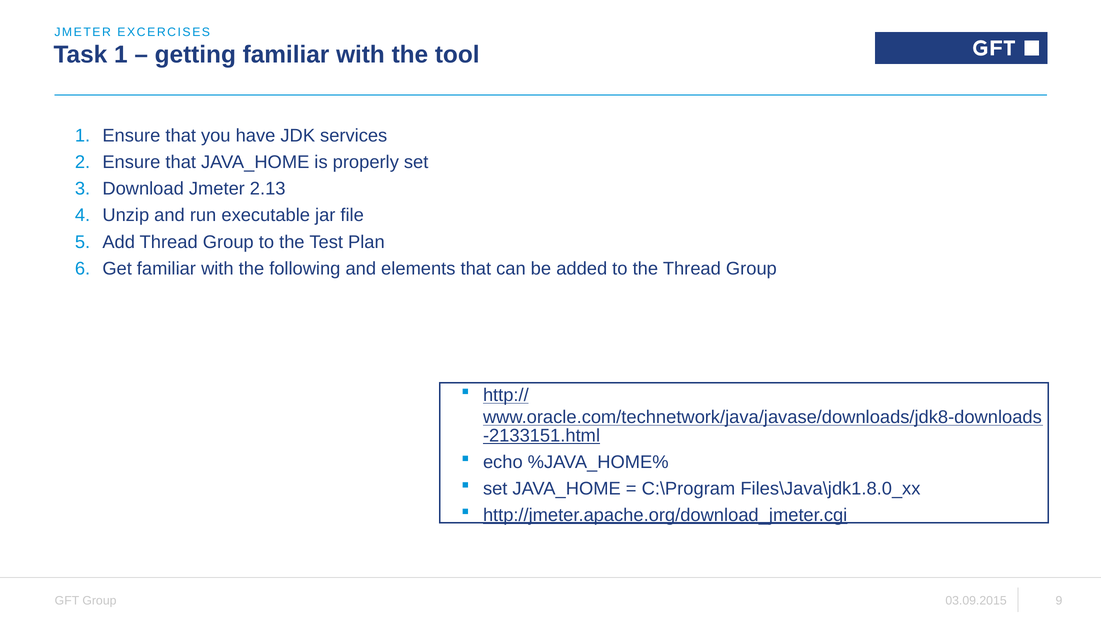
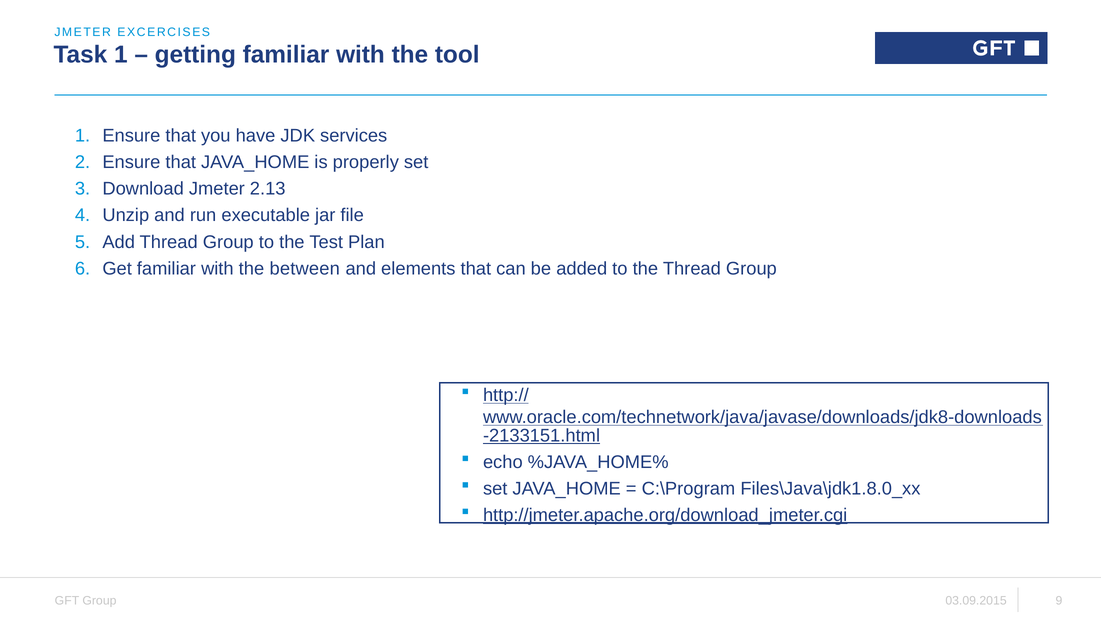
following: following -> between
